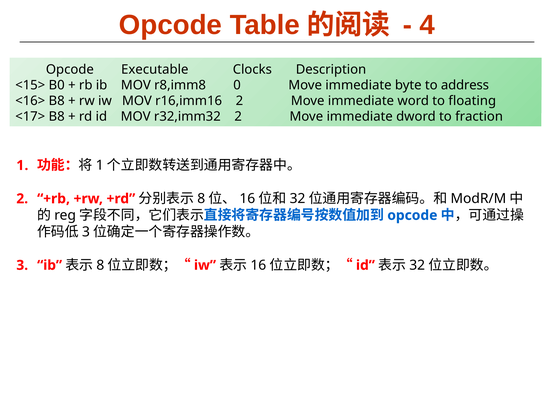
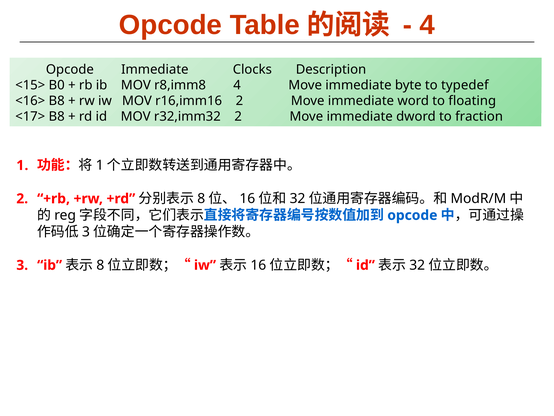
Opcode Executable: Executable -> Immediate
r8,imm8 0: 0 -> 4
address: address -> typedef
